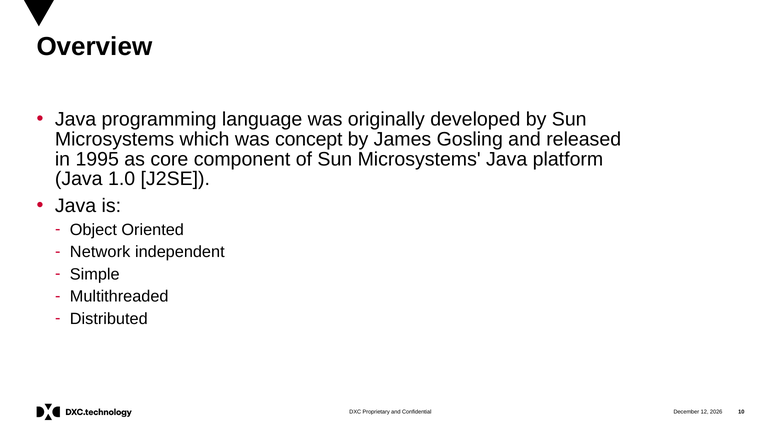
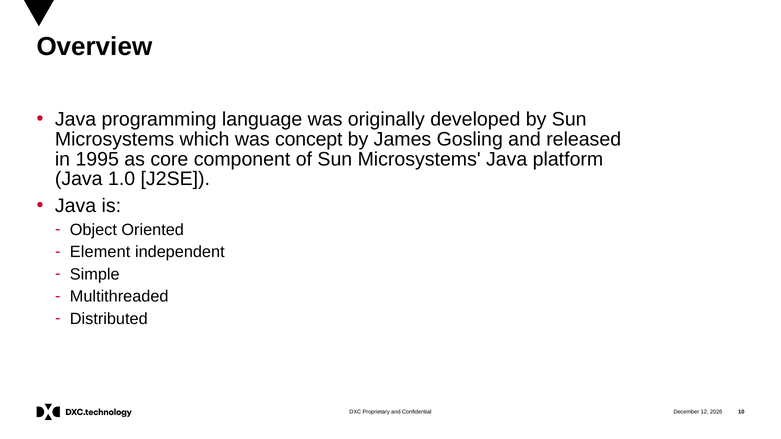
Network: Network -> Element
